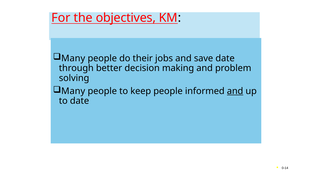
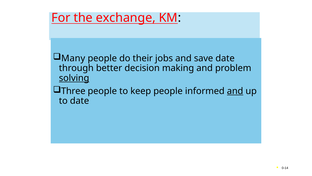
objectives: objectives -> exchange
solving underline: none -> present
Many at (73, 91): Many -> Three
